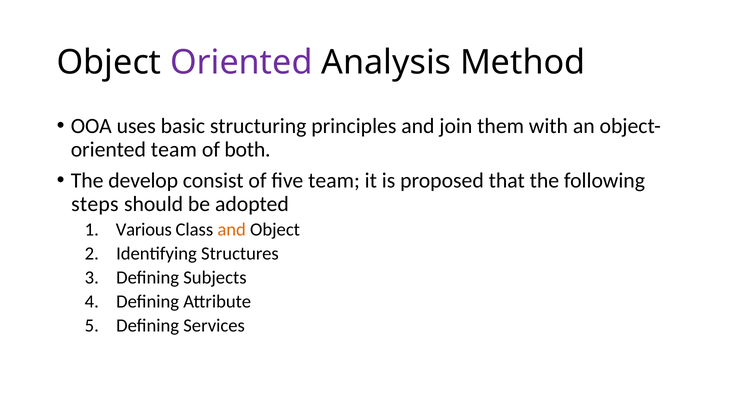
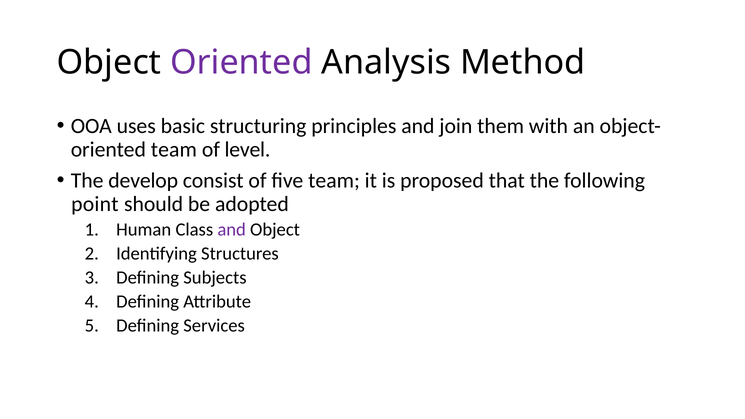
both: both -> level
steps: steps -> point
Various: Various -> Human
and at (232, 230) colour: orange -> purple
